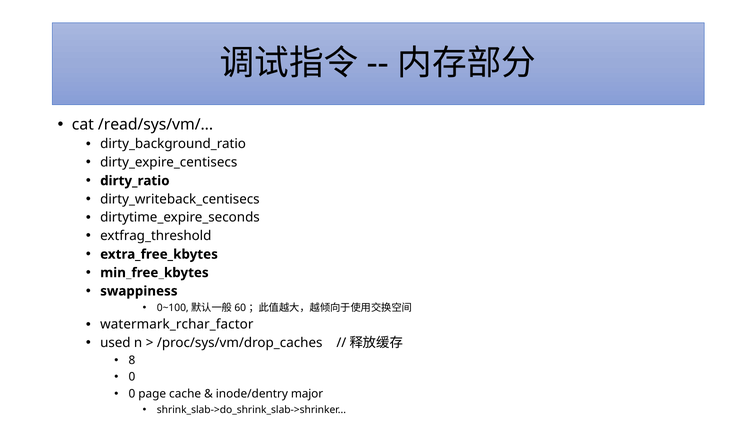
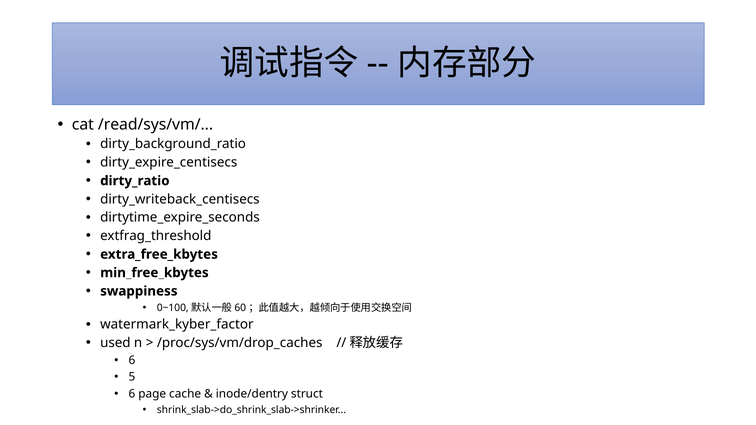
watermark_rchar_factor: watermark_rchar_factor -> watermark_kyber_factor
8 at (132, 361): 8 -> 6
0 at (132, 377): 0 -> 5
0 at (132, 394): 0 -> 6
major: major -> struct
